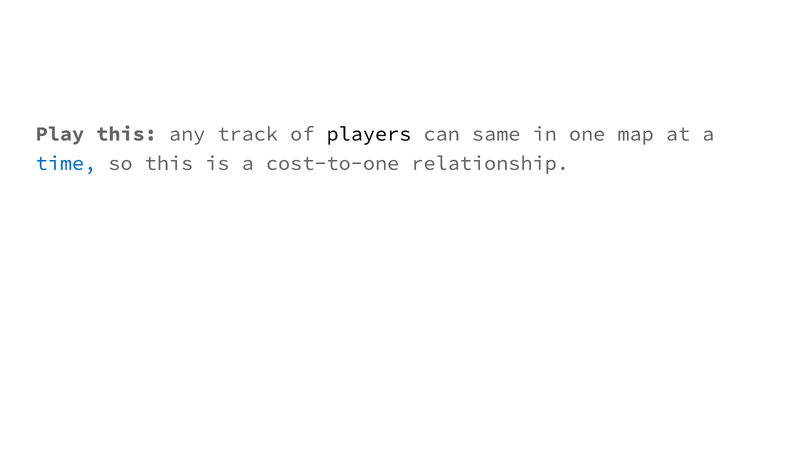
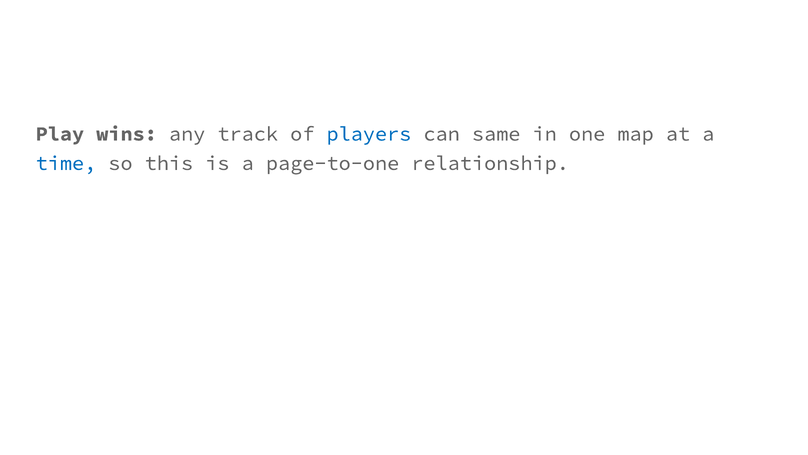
Play this: this -> wins
players colour: black -> blue
cost-to-one: cost-to-one -> page-to-one
